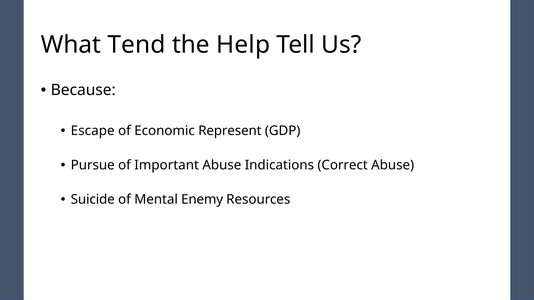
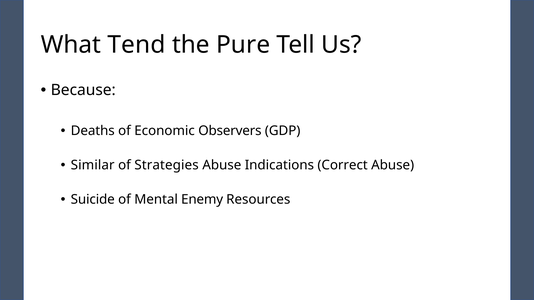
Help: Help -> Pure
Escape: Escape -> Deaths
Represent: Represent -> Observers
Pursue: Pursue -> Similar
Important: Important -> Strategies
